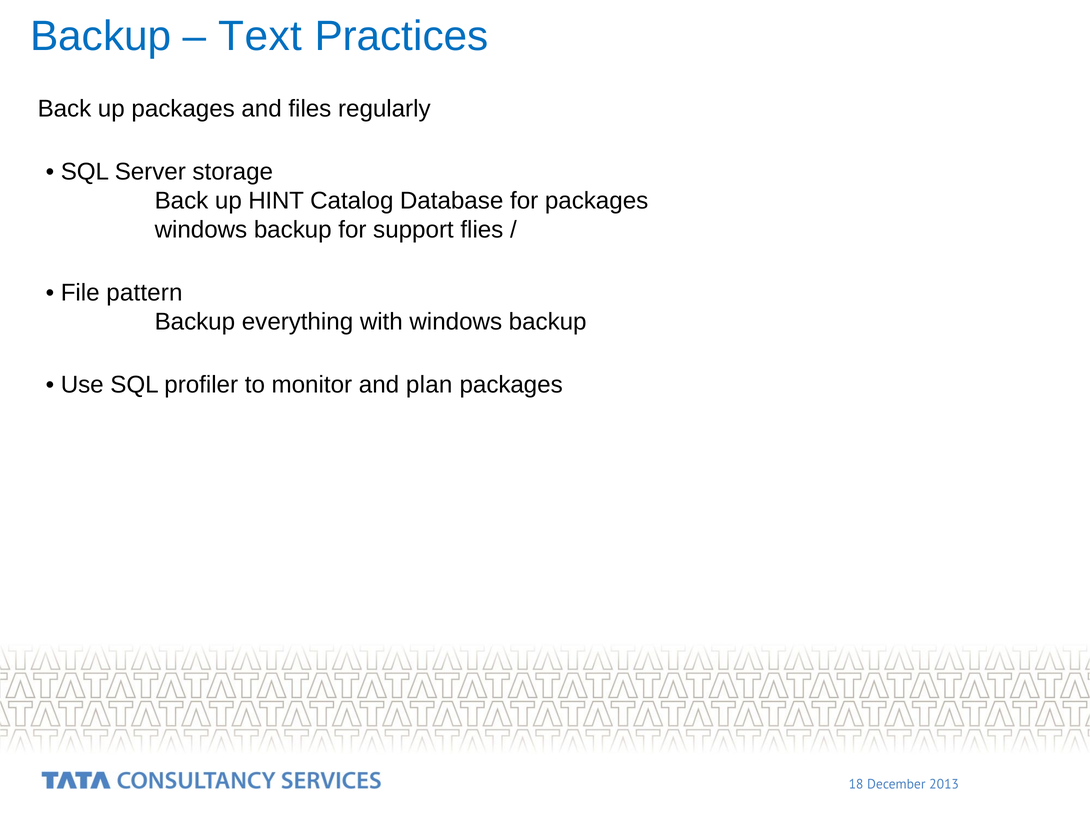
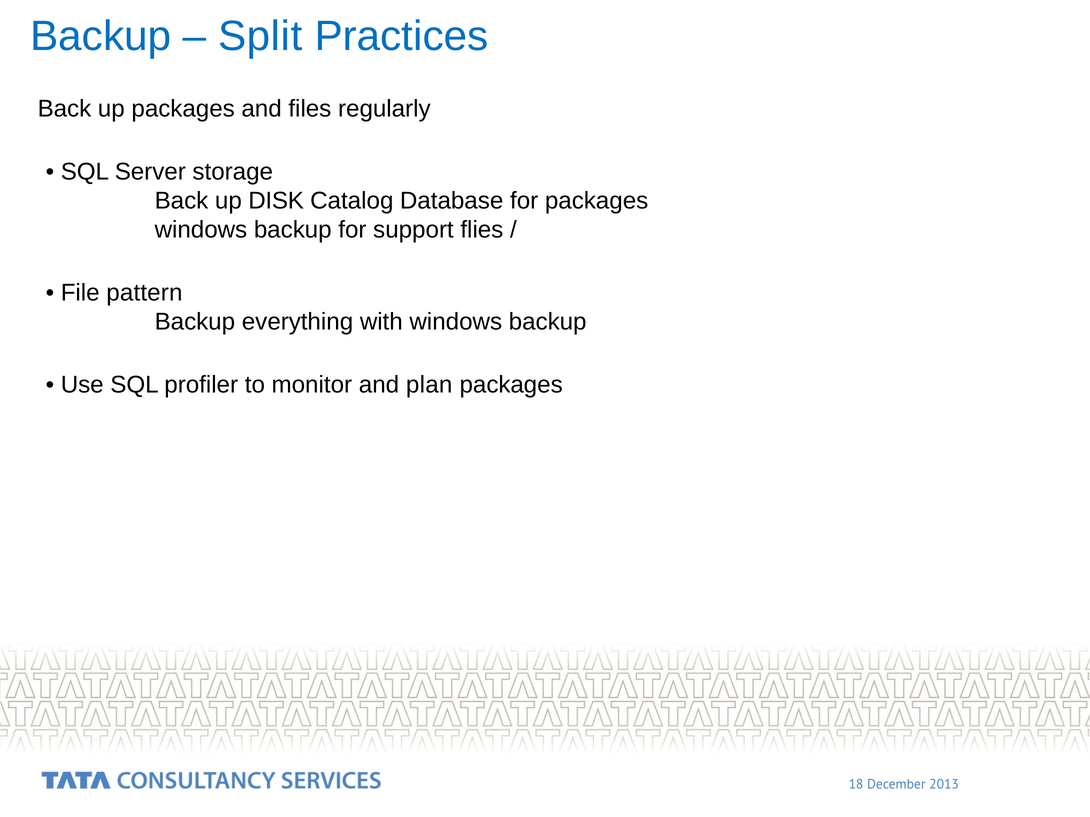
Text: Text -> Split
HINT: HINT -> DISK
